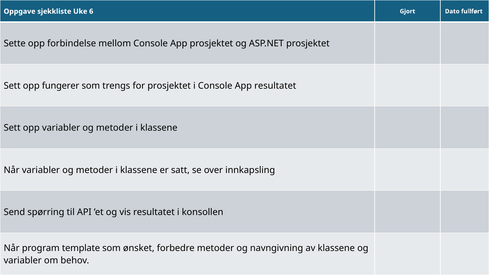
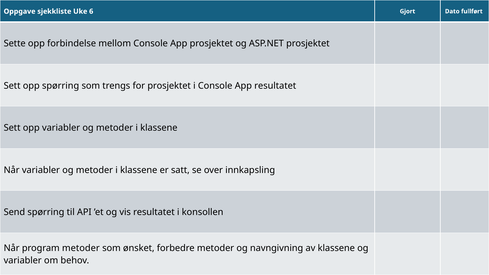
opp fungerer: fungerer -> spørring
program template: template -> metoder
